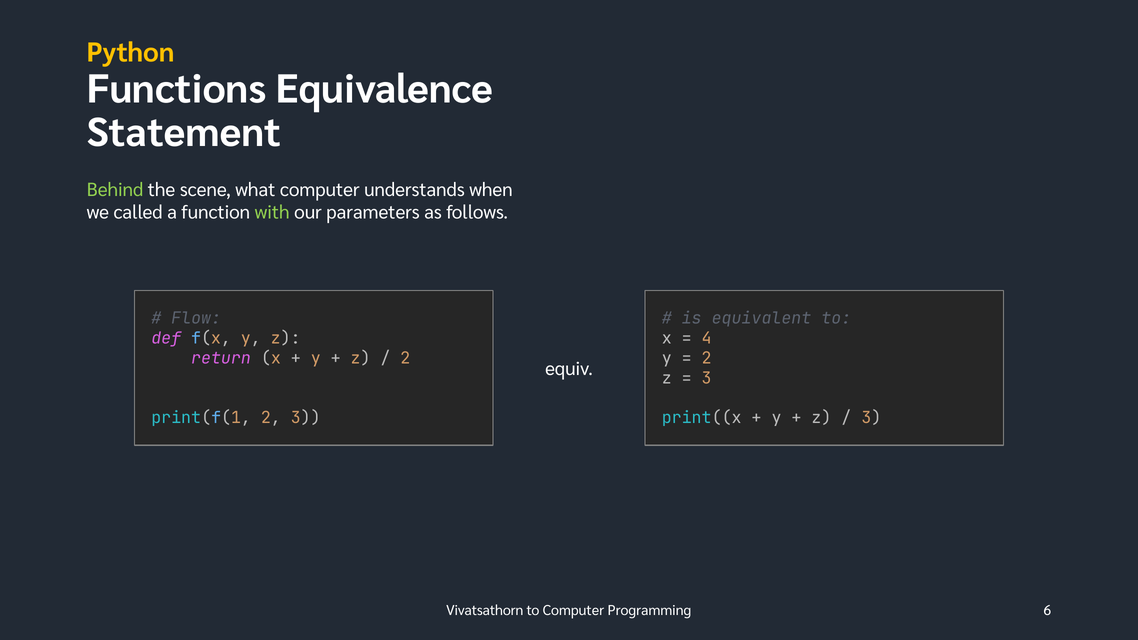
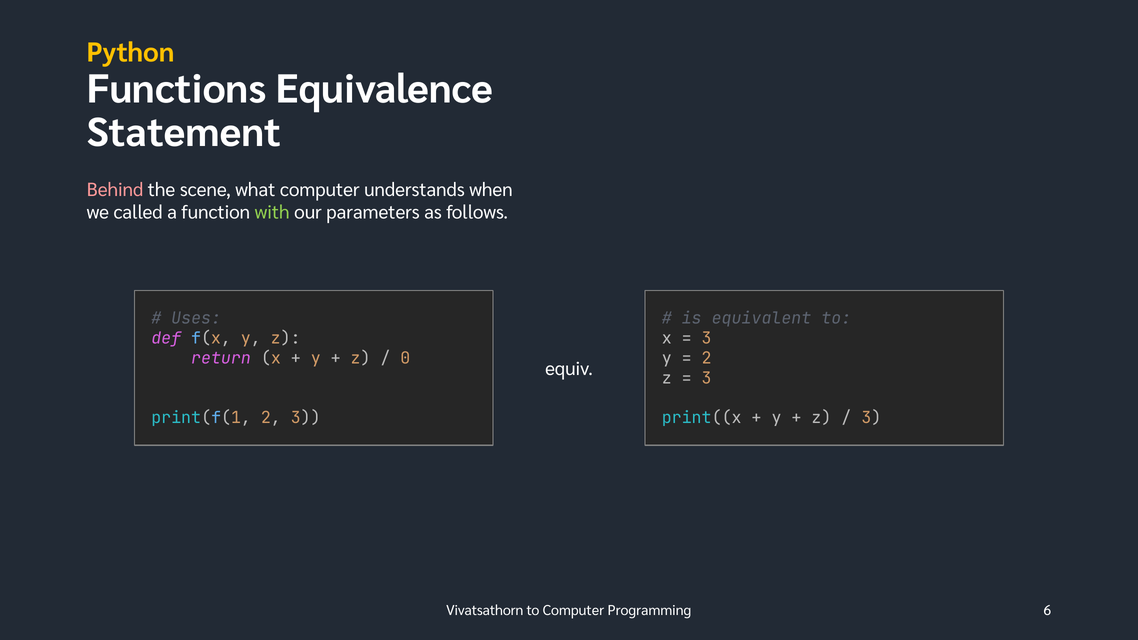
Behind colour: light green -> pink
Flow: Flow -> Uses
4 at (707, 338): 4 -> 3
2 at (405, 358): 2 -> 0
